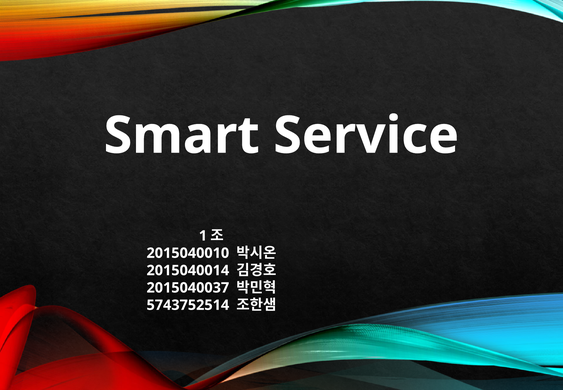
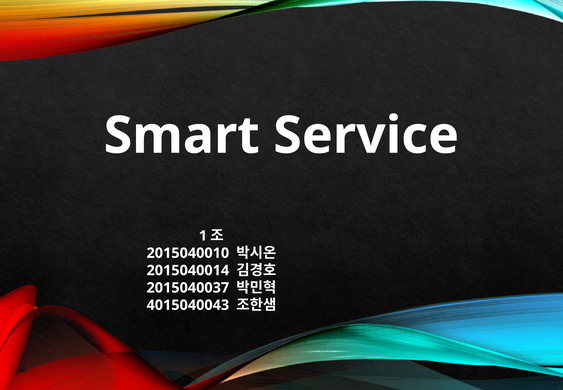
5743752514: 5743752514 -> 4015040043
